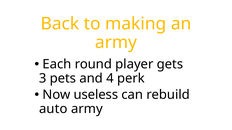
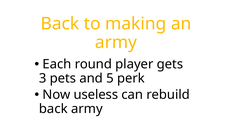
4: 4 -> 5
auto at (53, 109): auto -> back
